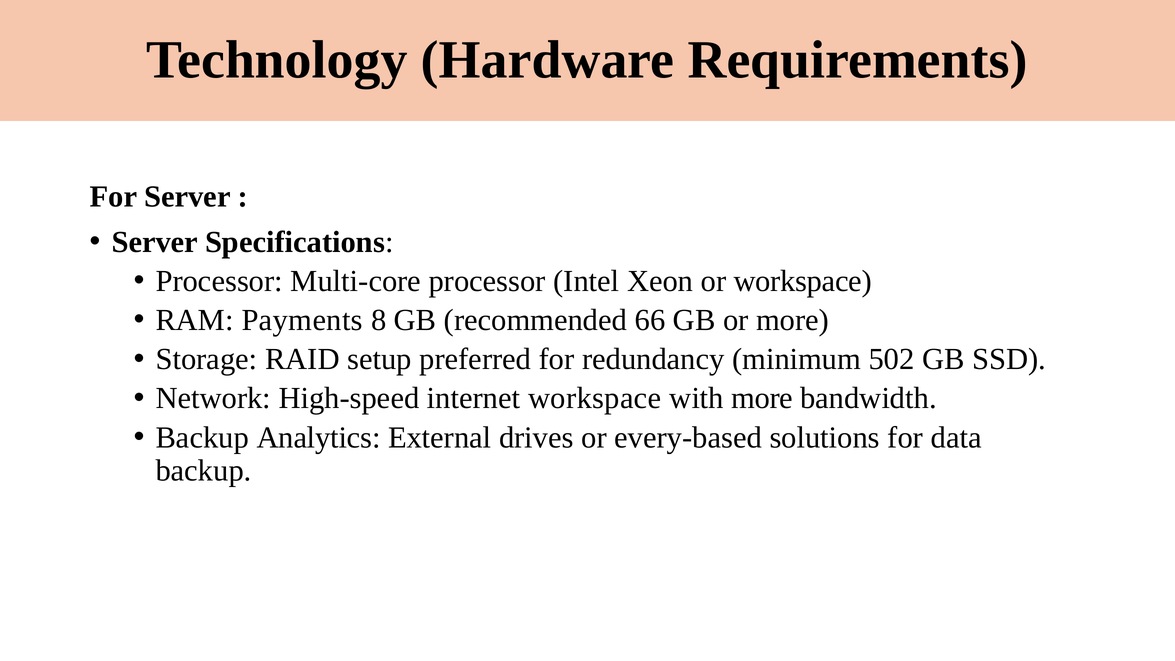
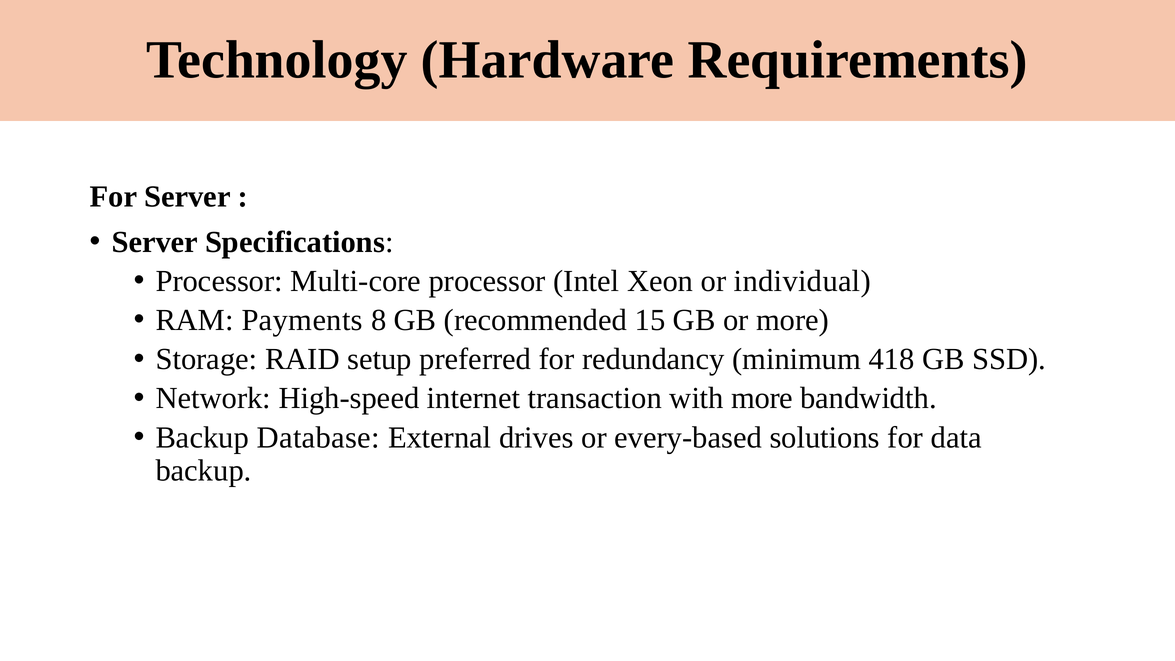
or workspace: workspace -> individual
66: 66 -> 15
502: 502 -> 418
internet workspace: workspace -> transaction
Analytics: Analytics -> Database
